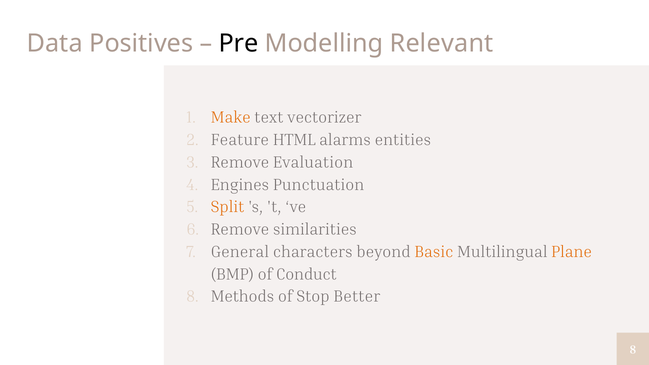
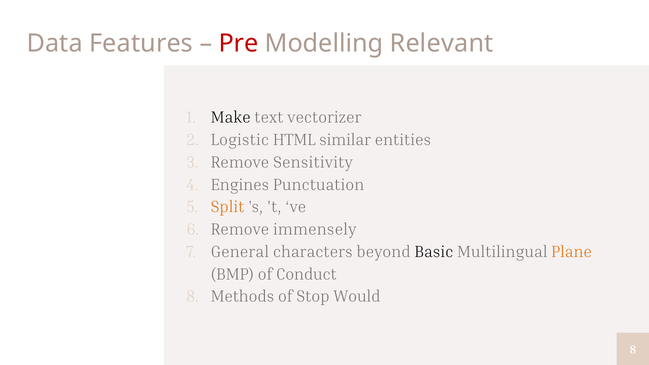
Positives: Positives -> Features
Pre colour: black -> red
Make colour: orange -> black
Feature: Feature -> Logistic
alarms: alarms -> similar
Evaluation: Evaluation -> Sensitivity
similarities: similarities -> immensely
Basic colour: orange -> black
Better: Better -> Would
